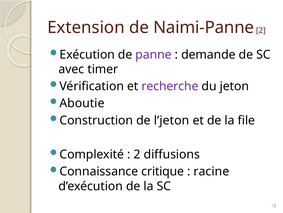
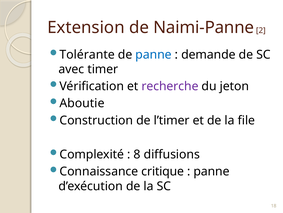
Exécution: Exécution -> Tolérante
panne at (154, 54) colour: purple -> blue
l’jeton: l’jeton -> l’timer
2 at (137, 154): 2 -> 8
racine at (211, 171): racine -> panne
